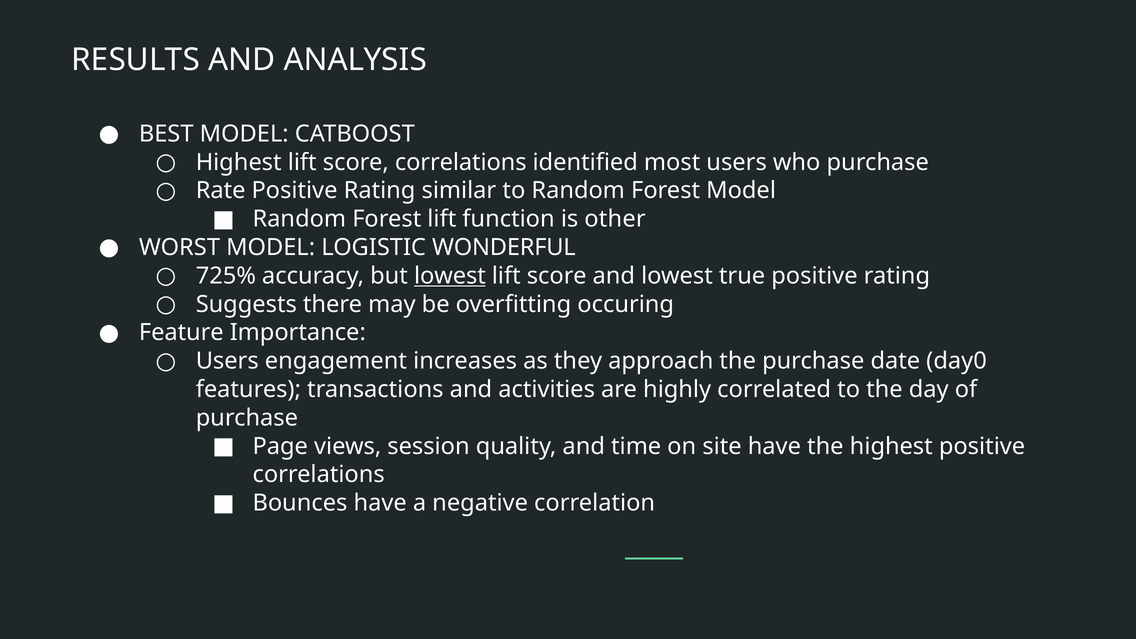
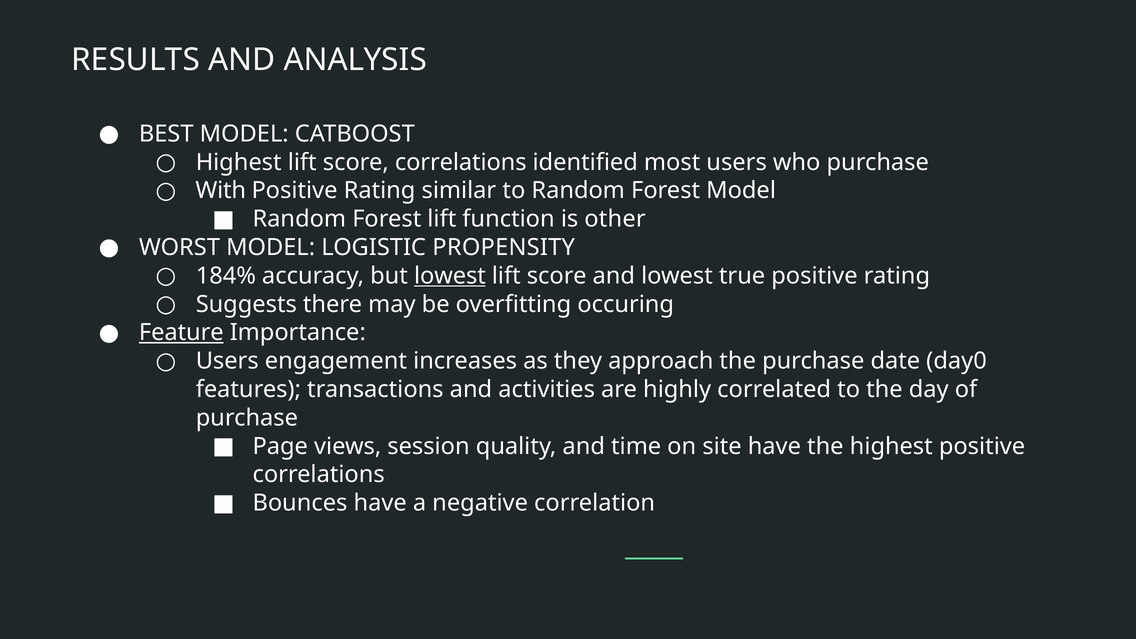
Rate: Rate -> With
WONDERFUL: WONDERFUL -> PROPENSITY
725%: 725% -> 184%
Feature underline: none -> present
